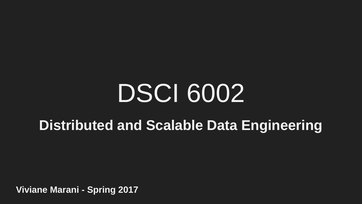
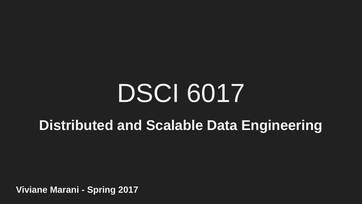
6002: 6002 -> 6017
